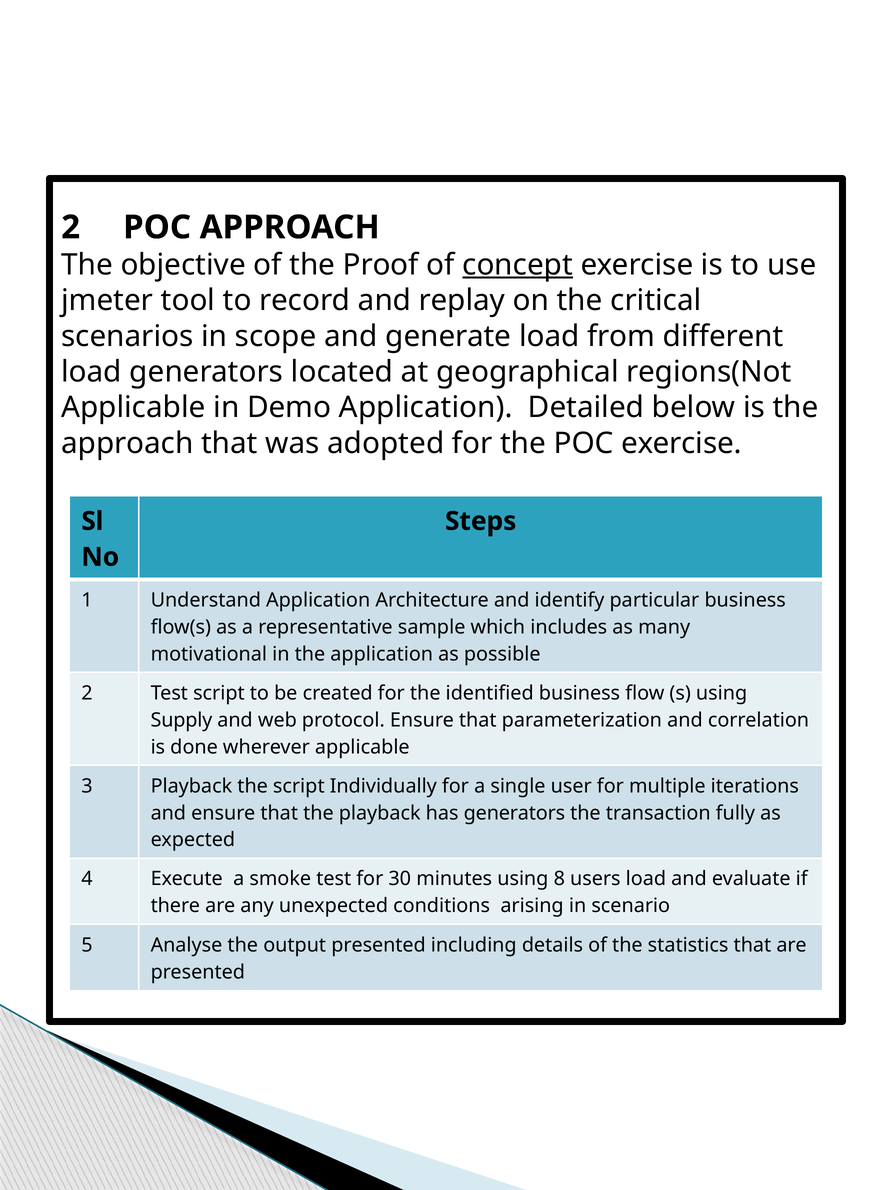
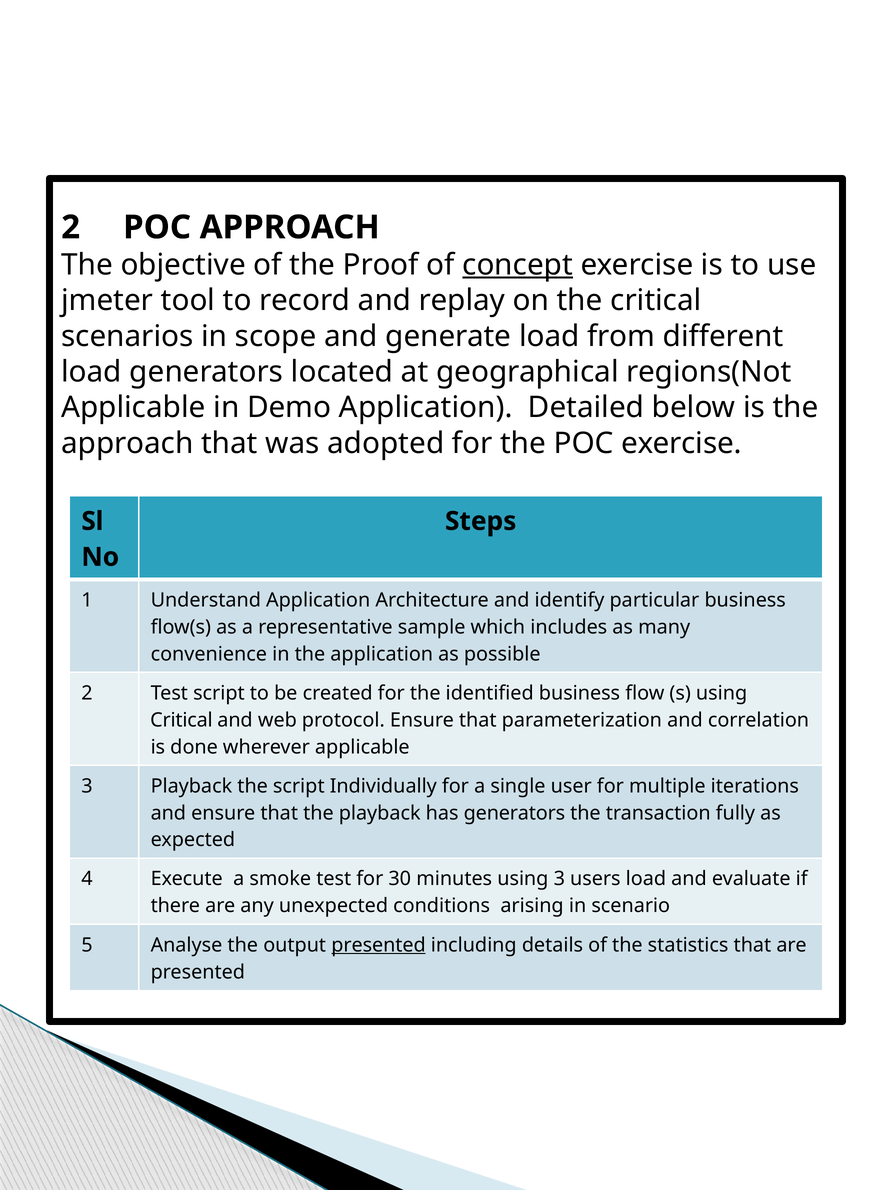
motivational: motivational -> convenience
Supply at (181, 720): Supply -> Critical
using 8: 8 -> 3
presented at (379, 944) underline: none -> present
